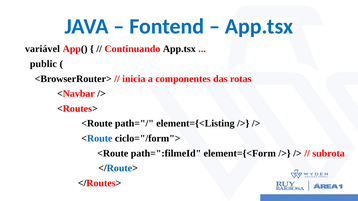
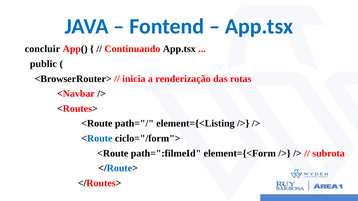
variável: variável -> concluir
componentes: componentes -> renderização
